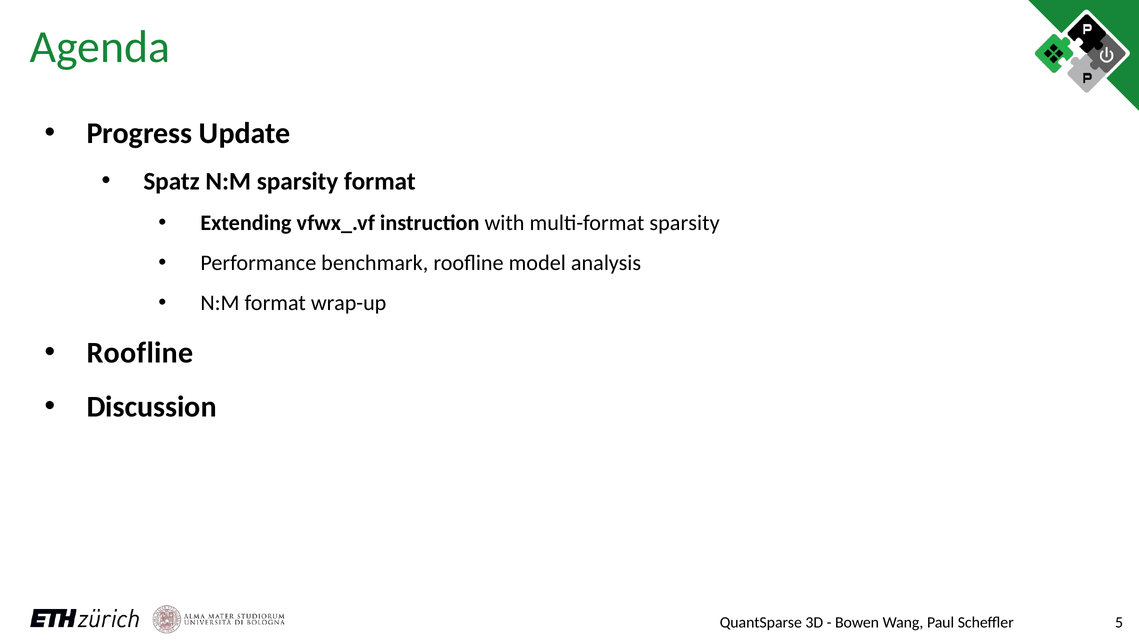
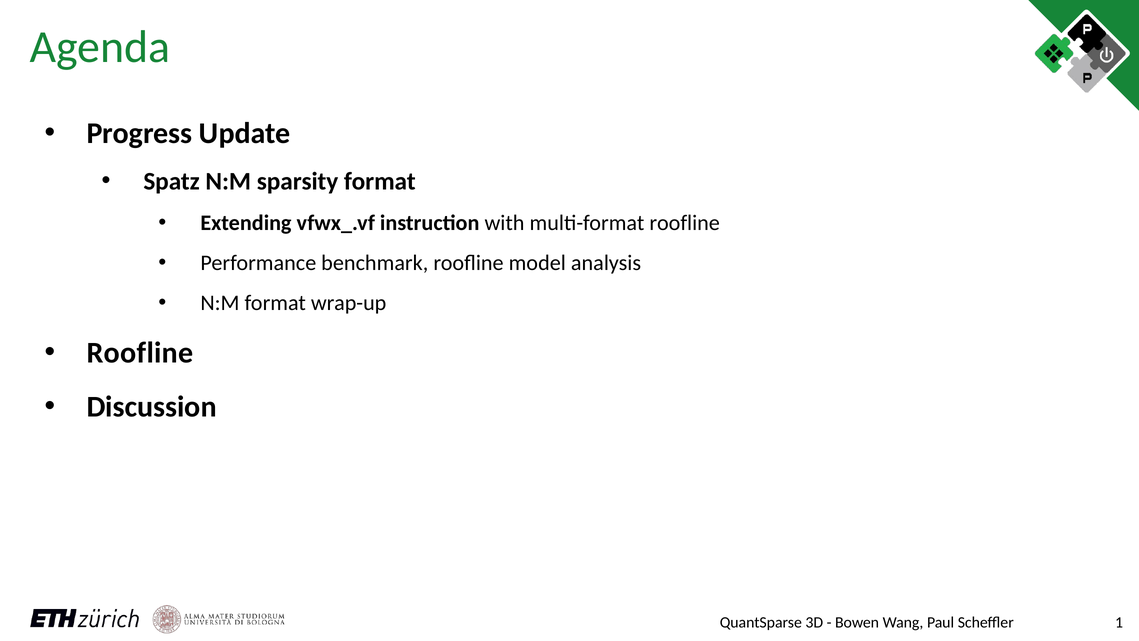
multi-format sparsity: sparsity -> roofline
5: 5 -> 1
